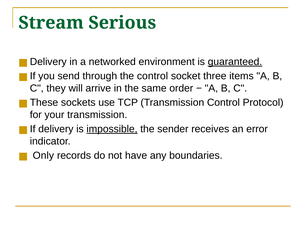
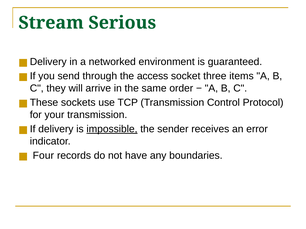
guaranteed underline: present -> none
the control: control -> access
Only: Only -> Four
